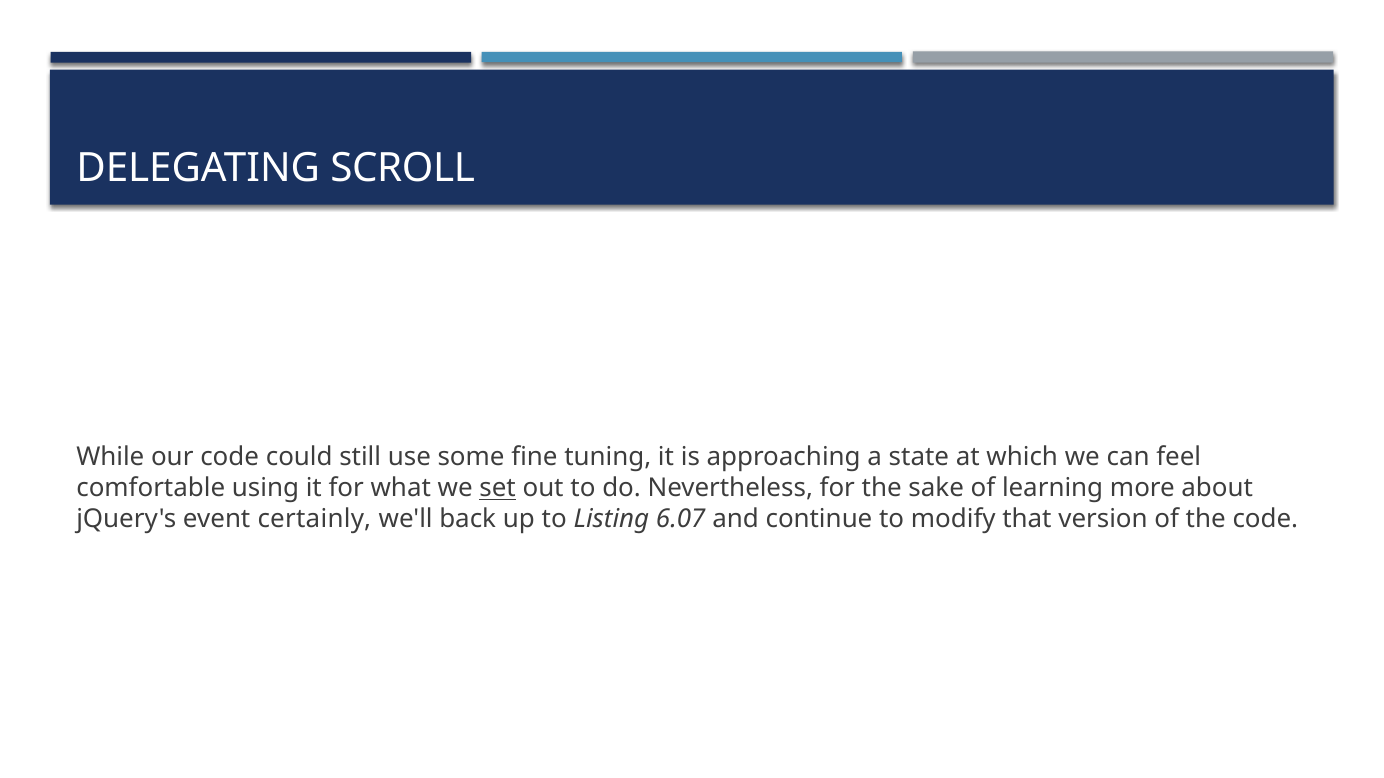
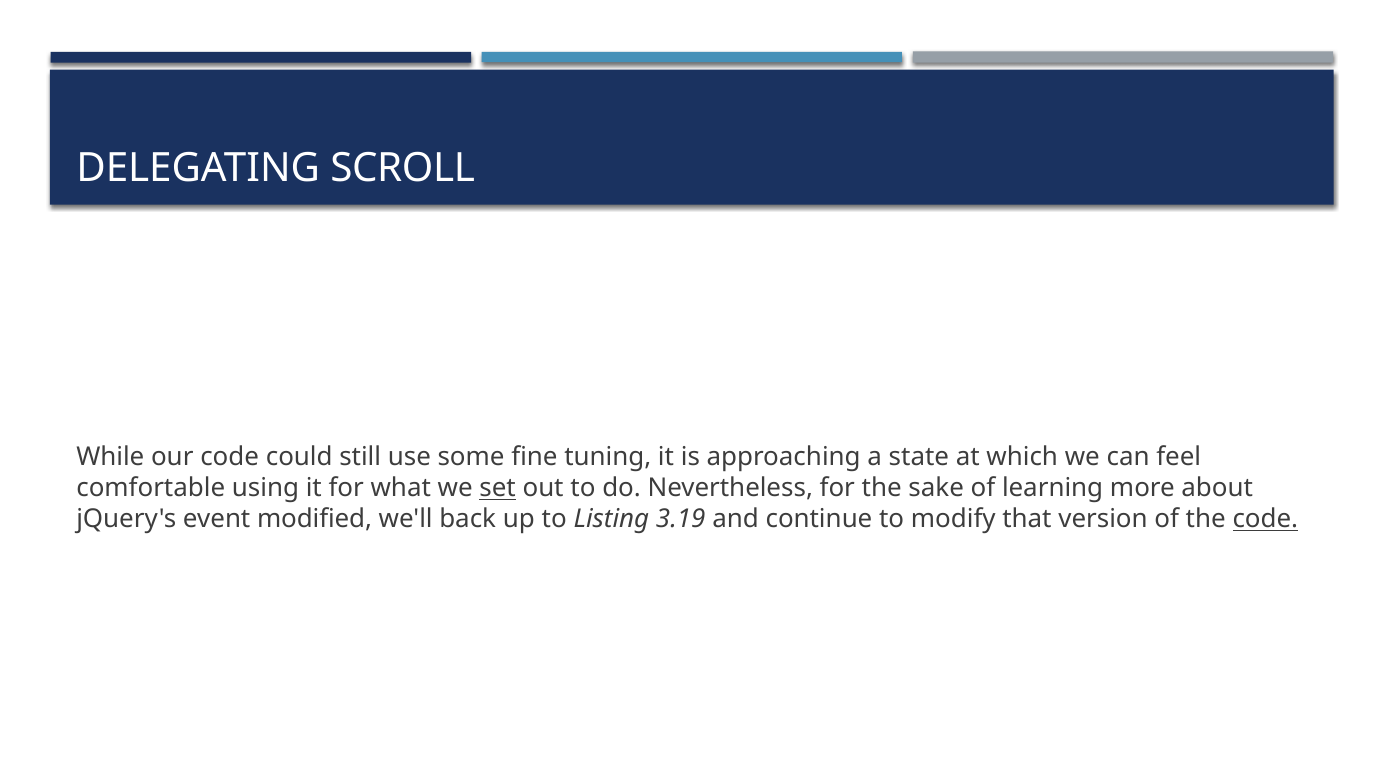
certainly: certainly -> modified
6.07: 6.07 -> 3.19
code at (1265, 520) underline: none -> present
